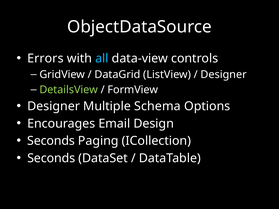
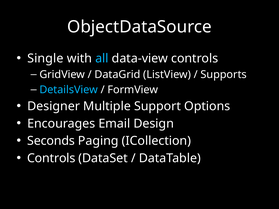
Errors: Errors -> Single
Designer at (224, 75): Designer -> Supports
DetailsView colour: light green -> light blue
Schema: Schema -> Support
Seconds at (51, 158): Seconds -> Controls
